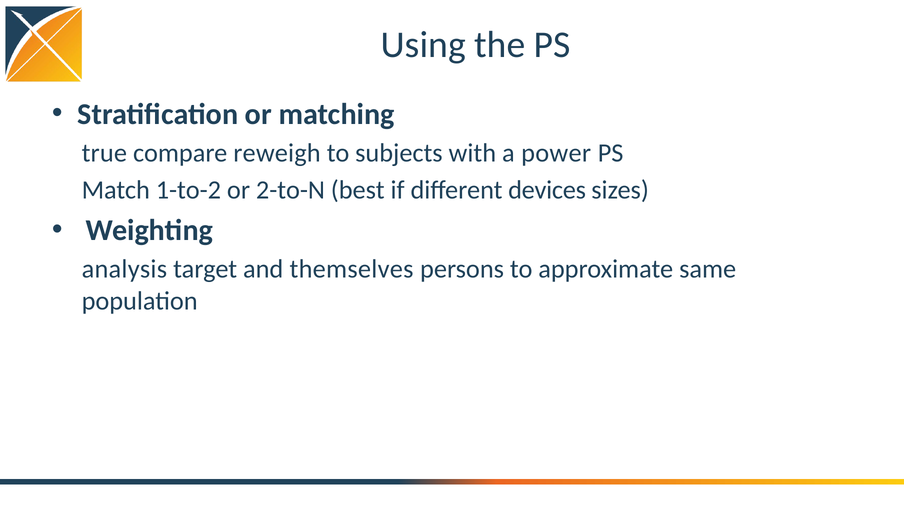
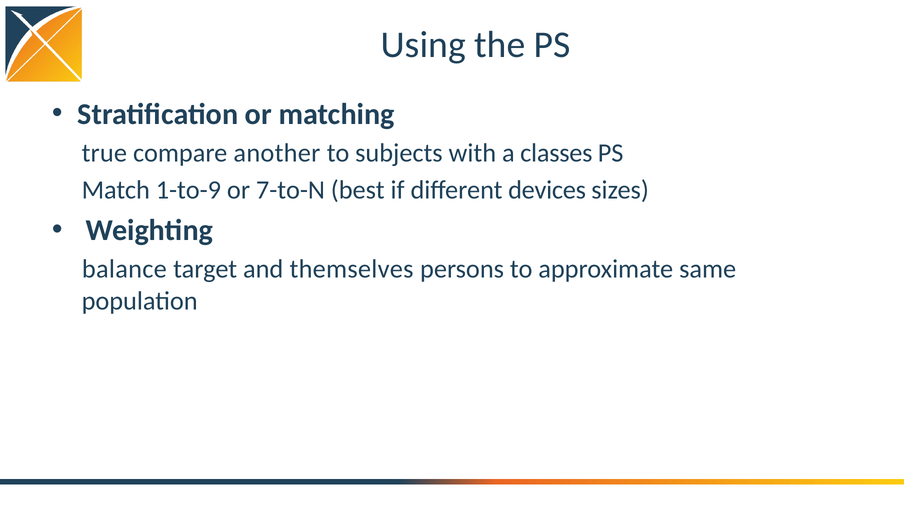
reweigh: reweigh -> another
power: power -> classes
1-to-2: 1-to-2 -> 1-to-9
2-to-N: 2-to-N -> 7-to-N
analysis: analysis -> balance
